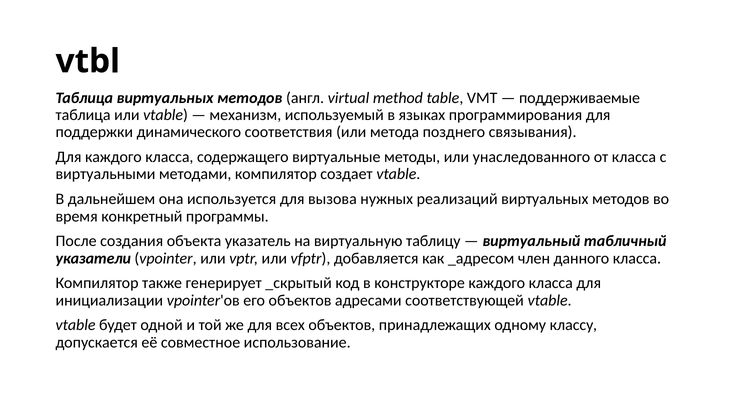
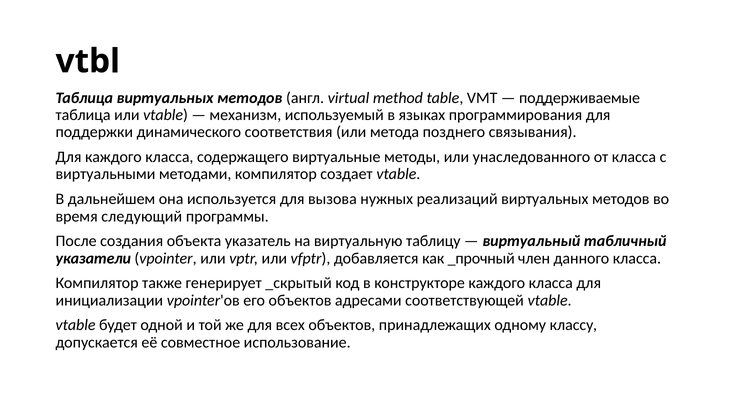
конкретный: конкретный -> следующий
_адресом: _адресом -> _прочный
